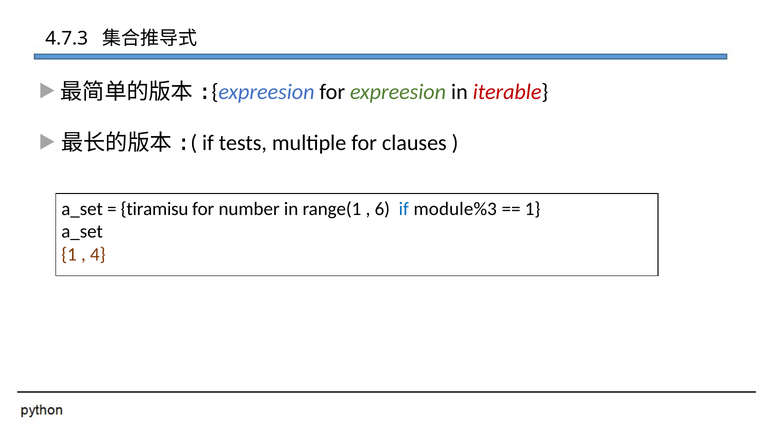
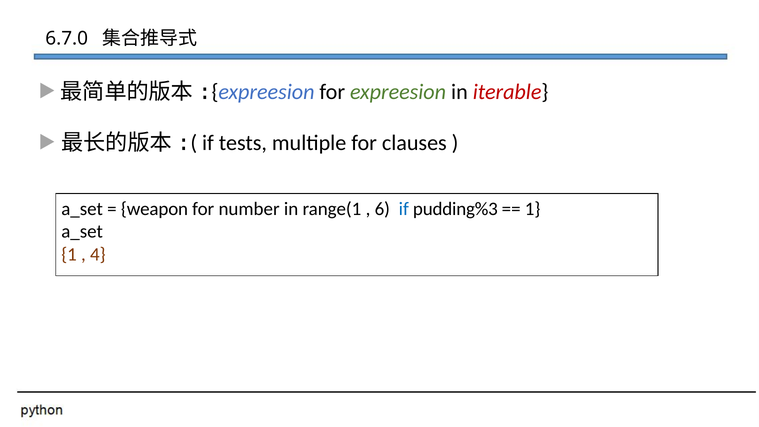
4.7.3: 4.7.3 -> 6.7.0
tiramisu: tiramisu -> weapon
module%3: module%3 -> pudding%3
